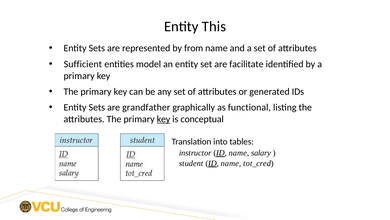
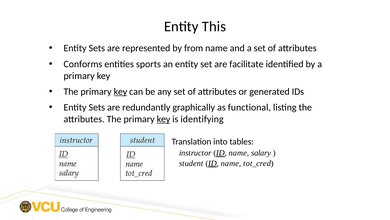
Sufficient: Sufficient -> Conforms
model: model -> sports
key at (120, 91) underline: none -> present
grandfather: grandfather -> redundantly
conceptual: conceptual -> identifying
